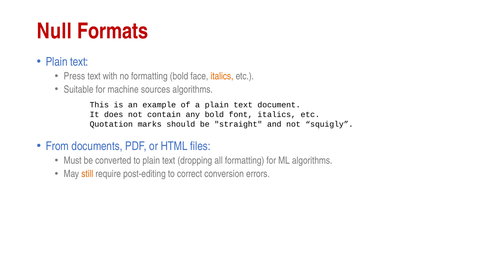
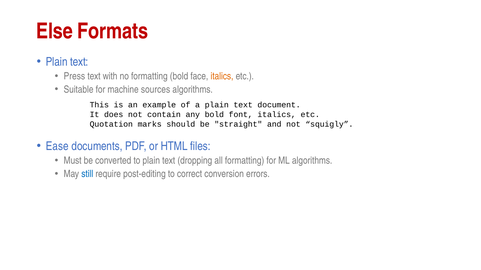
Null: Null -> Else
From: From -> Ease
still colour: orange -> blue
